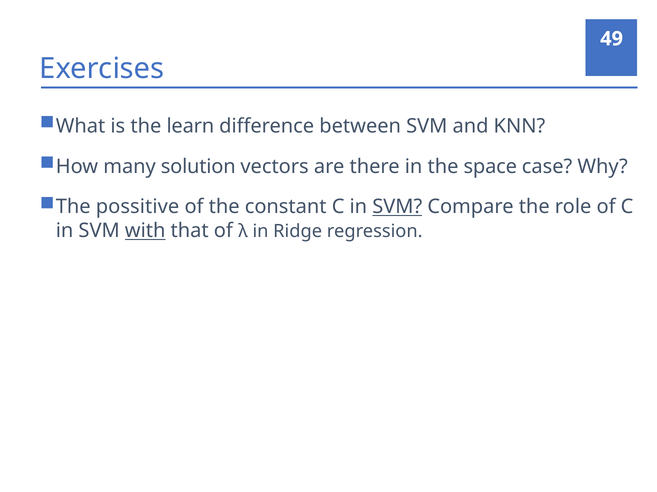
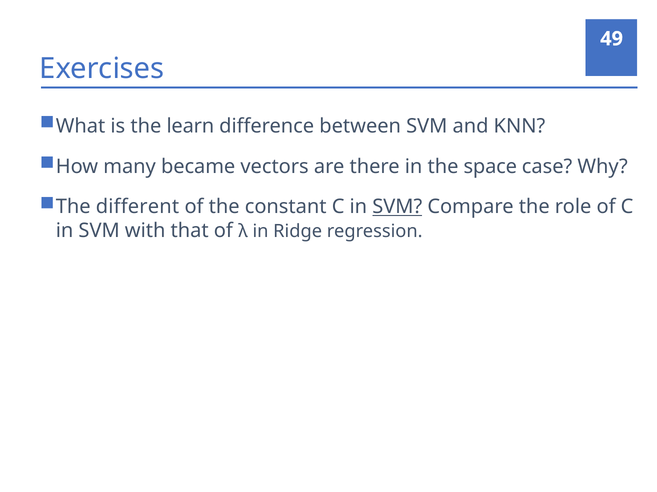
solution: solution -> became
possitive: possitive -> different
with underline: present -> none
